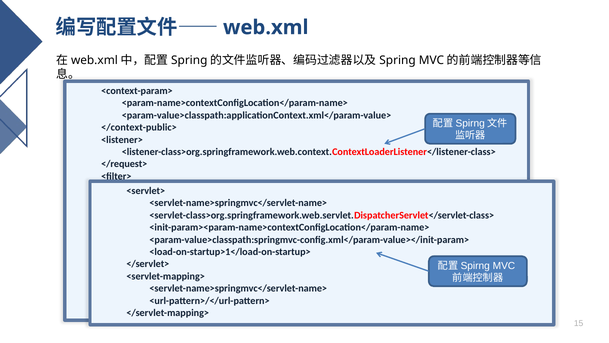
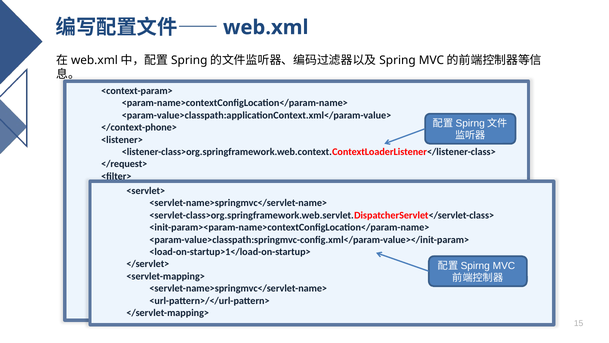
</context-public>: </context-public> -> </context-phone>
